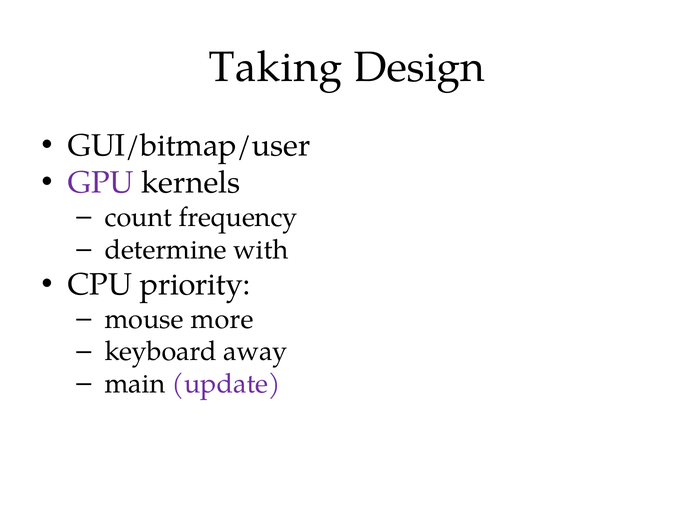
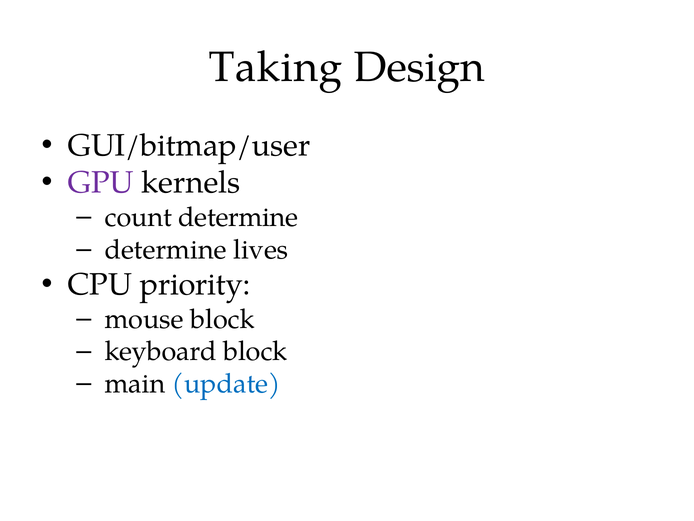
count frequency: frequency -> determine
with: with -> lives
mouse more: more -> block
keyboard away: away -> block
update colour: purple -> blue
